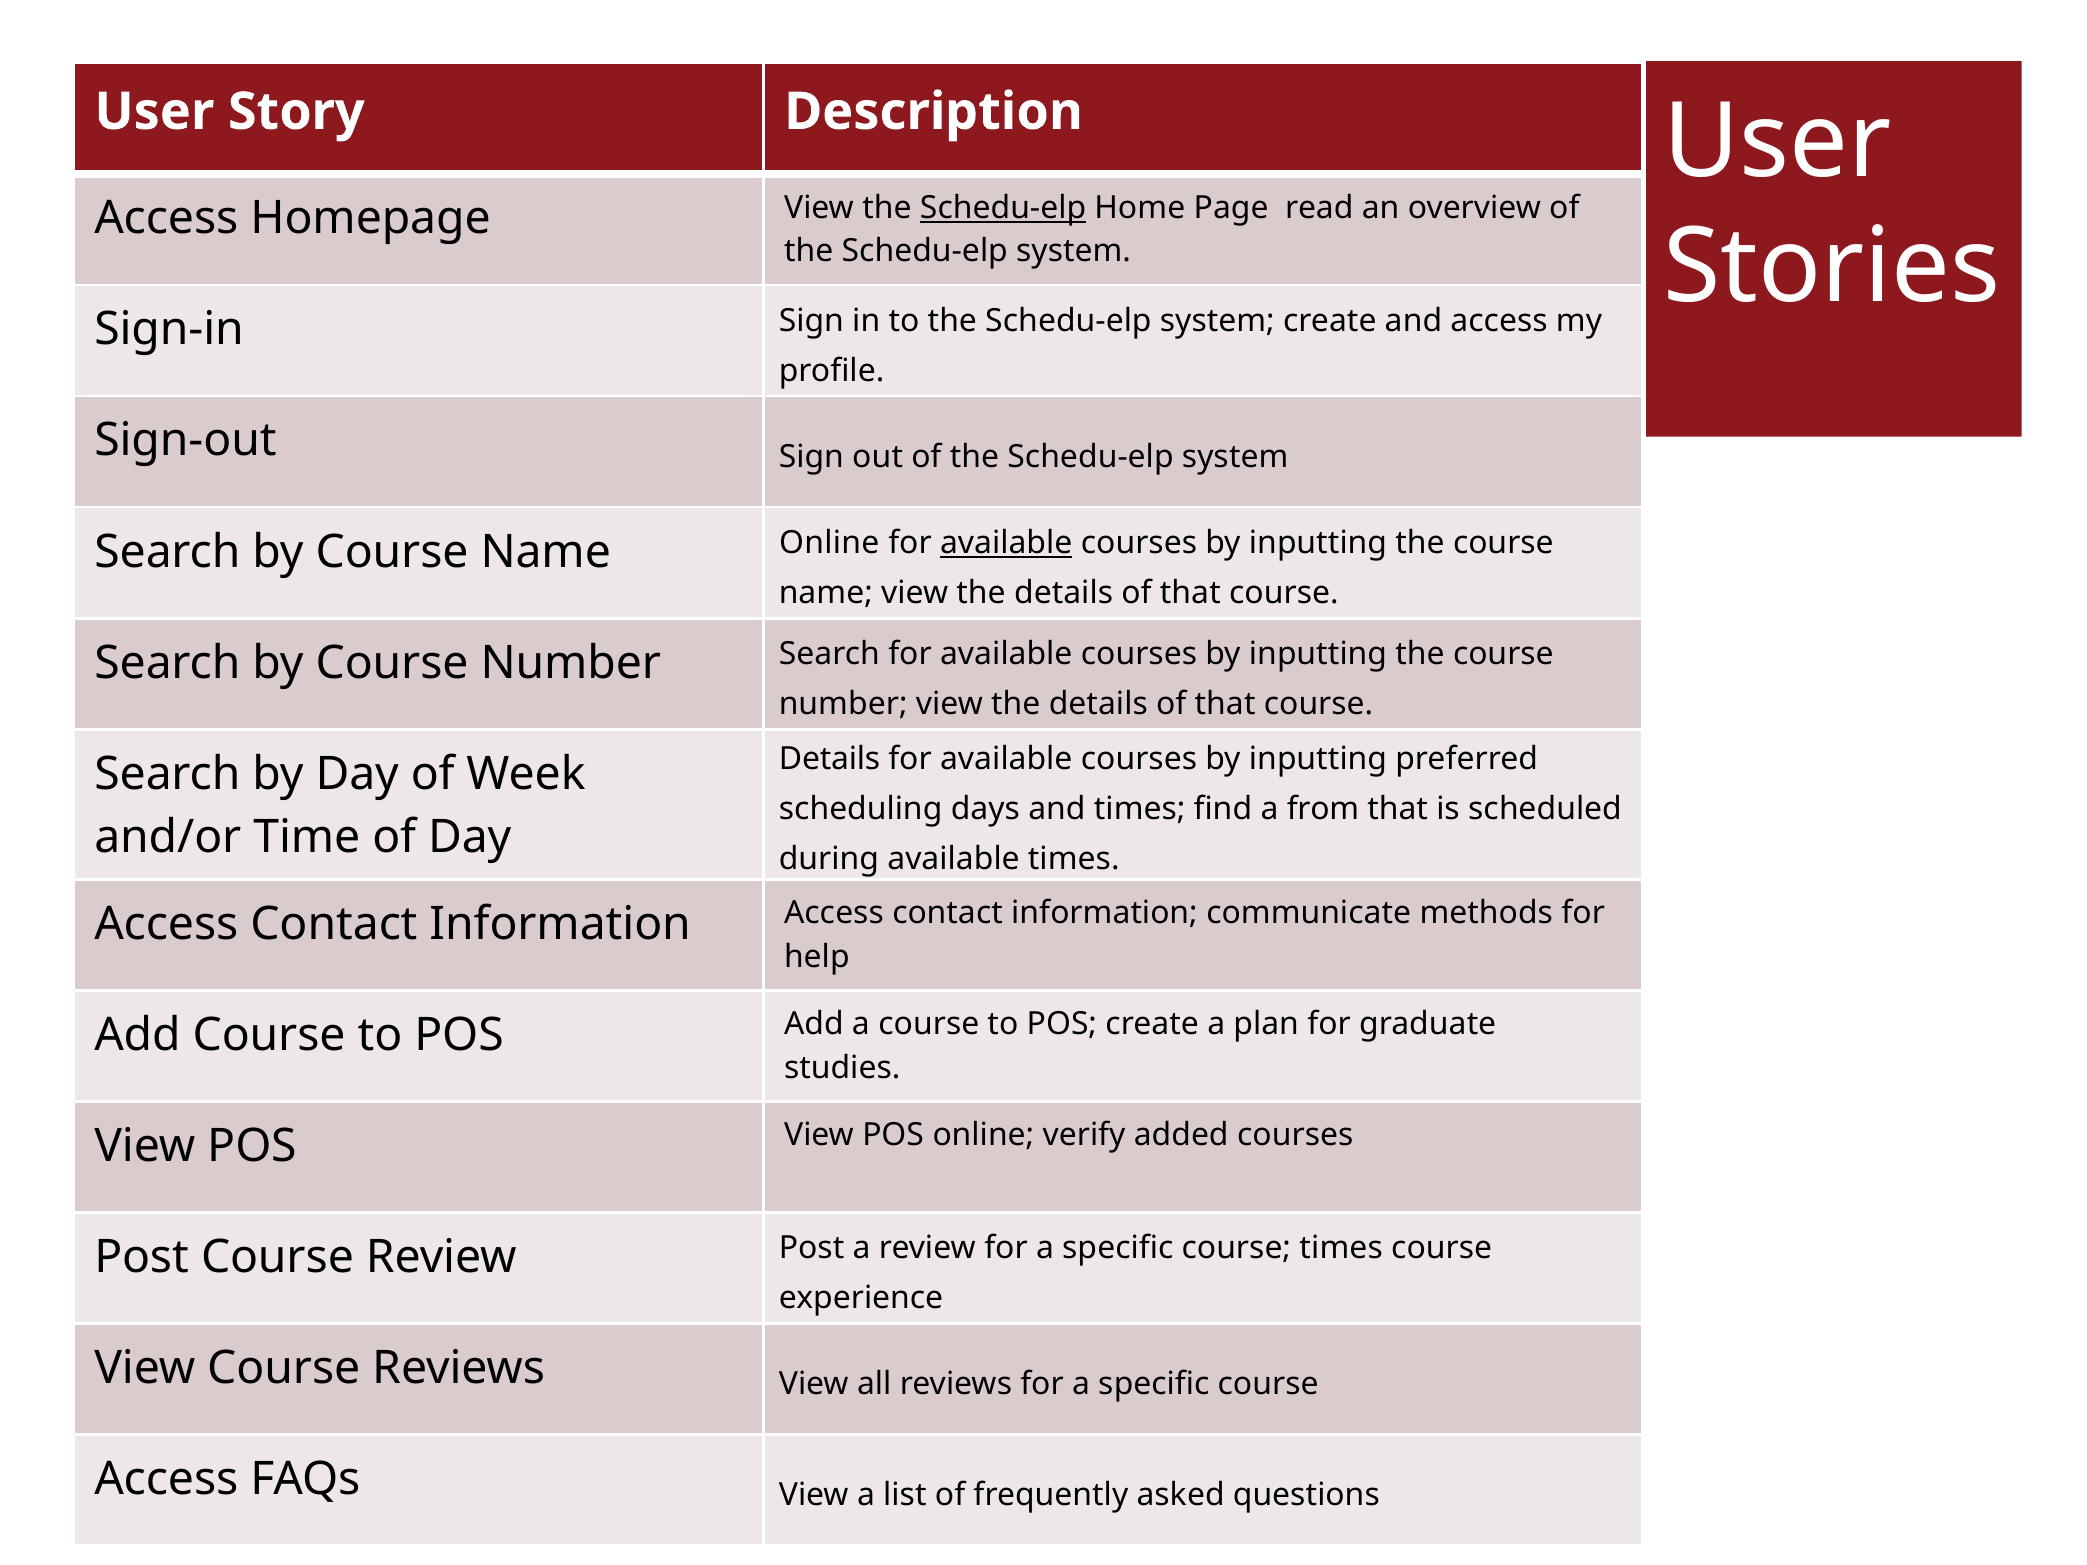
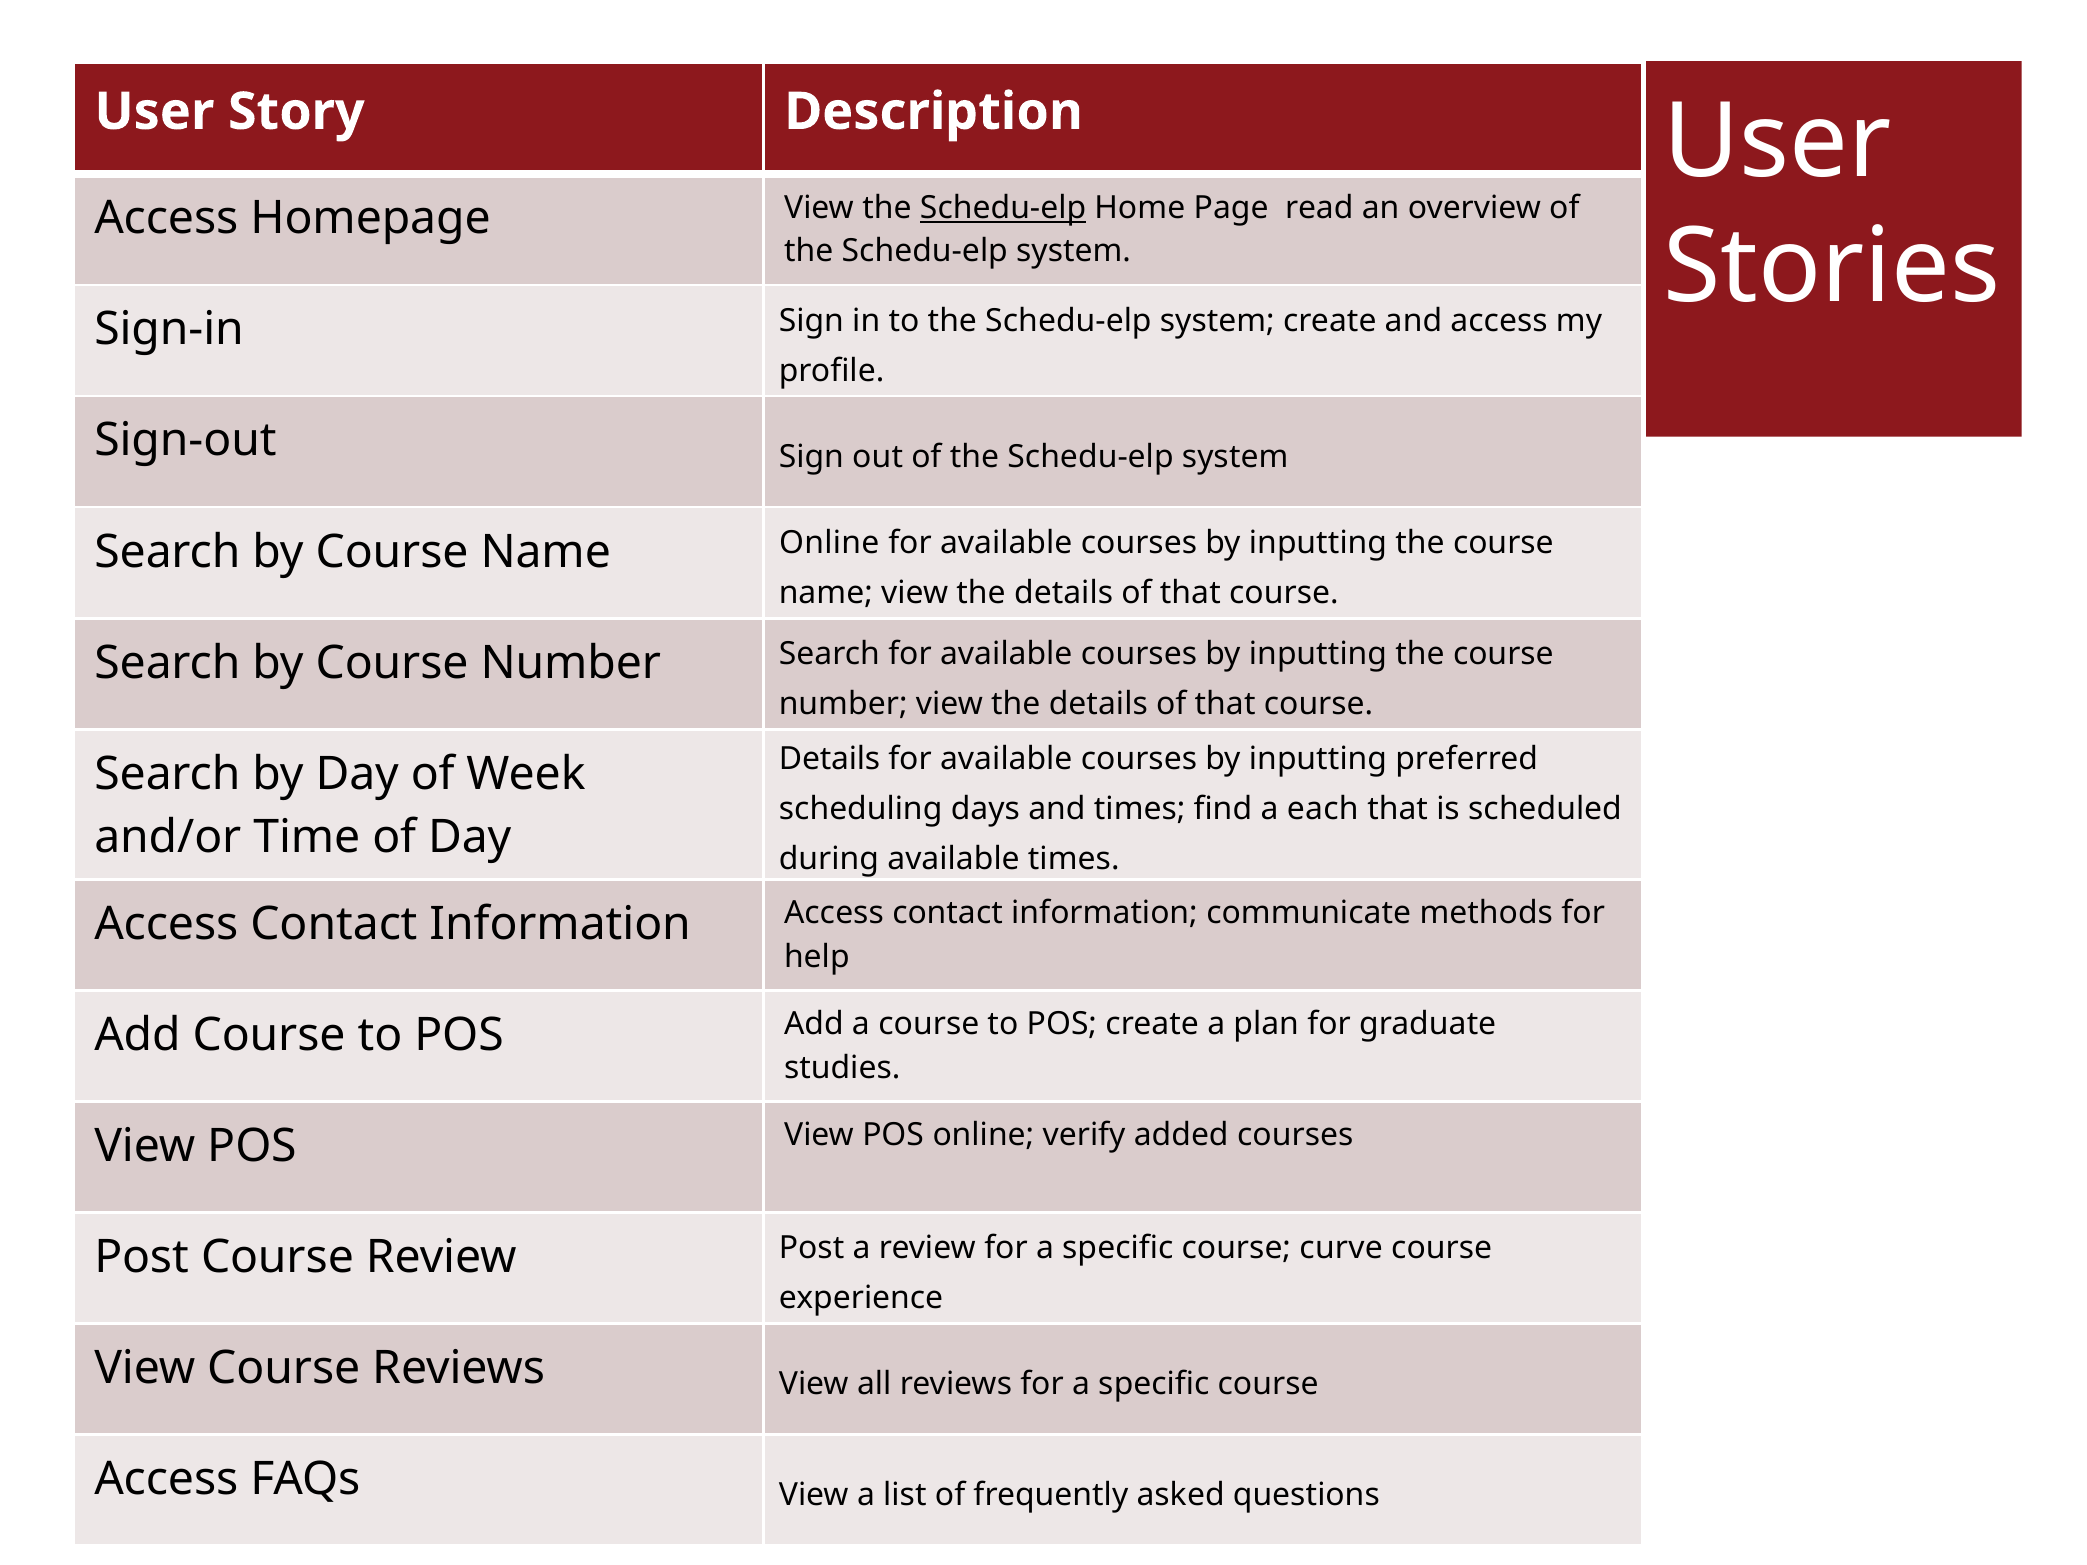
available at (1006, 543) underline: present -> none
from: from -> each
course times: times -> curve
